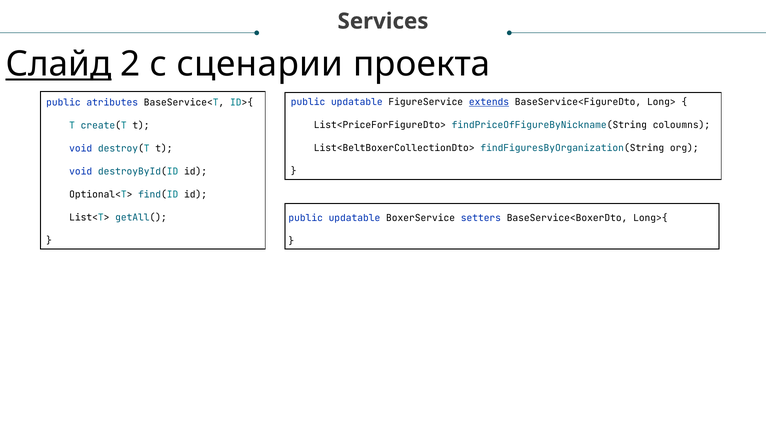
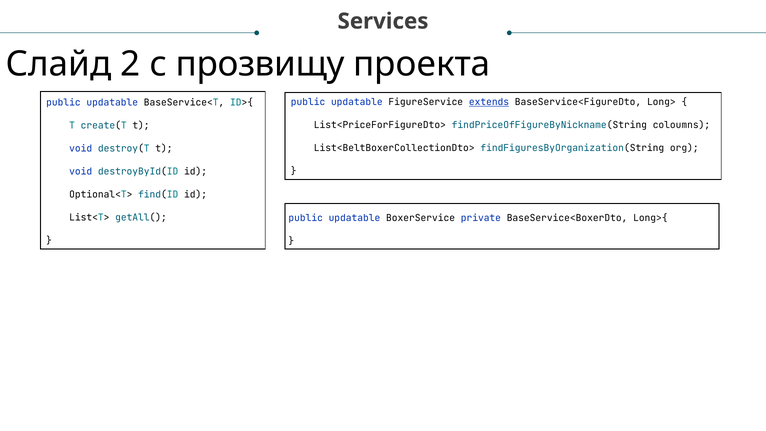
Слайд underline: present -> none
сценарии: сценарии -> прозвищу
atributes at (112, 103): atributes -> updatable
setters: setters -> private
